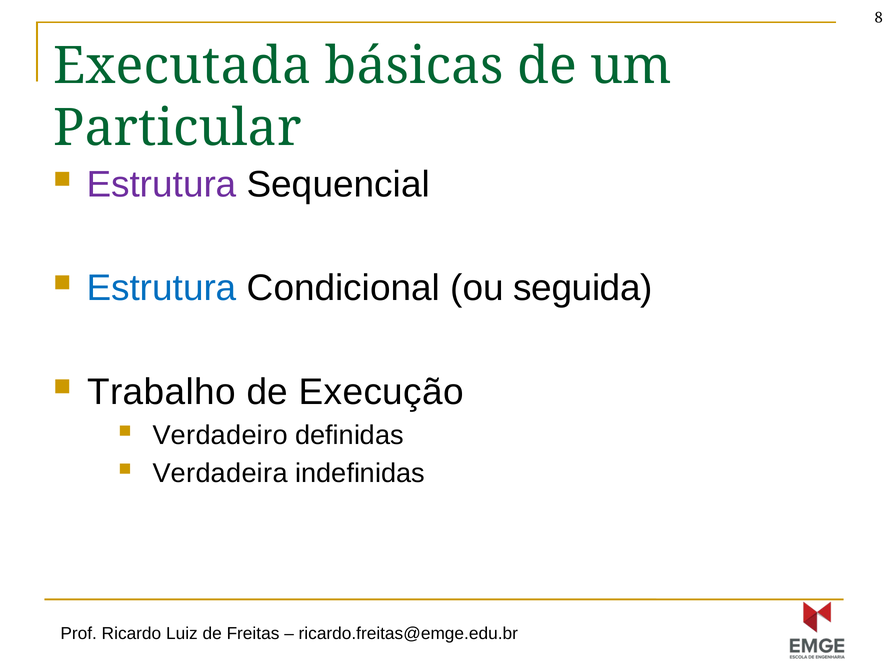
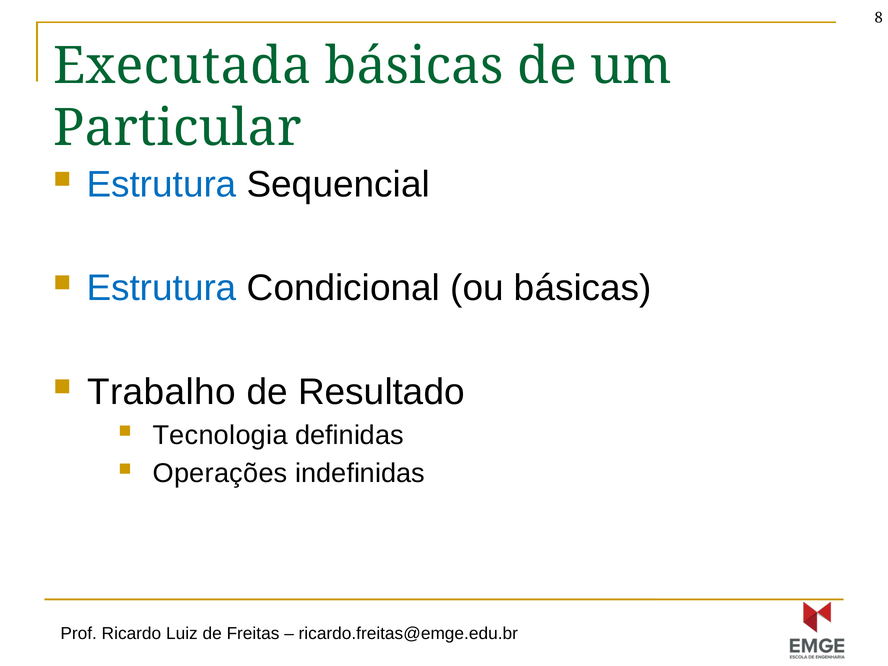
Estrutura at (162, 185) colour: purple -> blue
ou seguida: seguida -> básicas
Execução: Execução -> Resultado
Verdadeiro: Verdadeiro -> Tecnologia
Verdadeira: Verdadeira -> Operações
